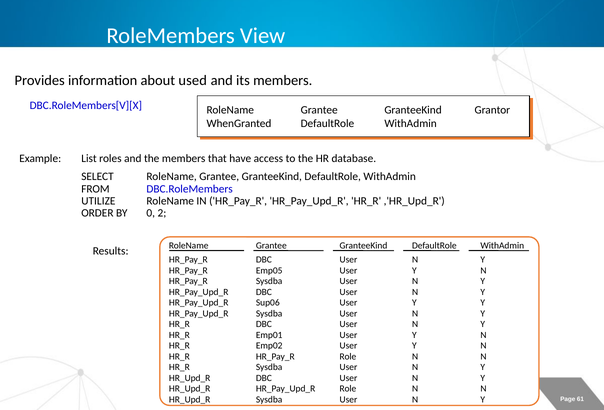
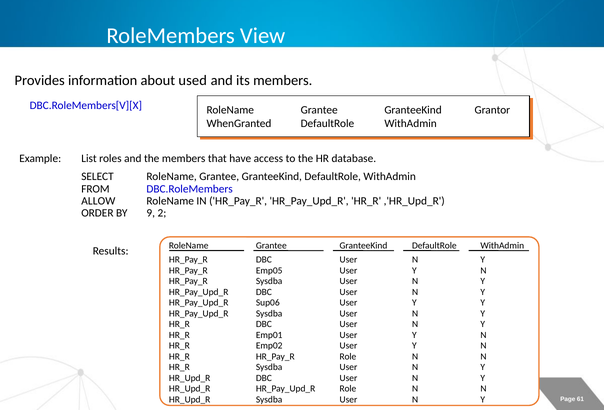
UTILIZE: UTILIZE -> ALLOW
0: 0 -> 9
